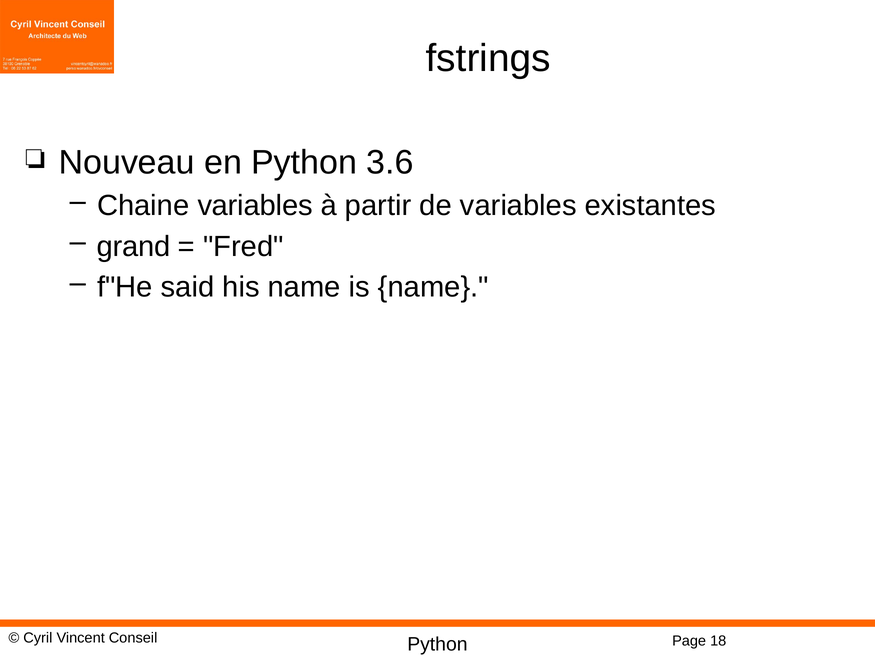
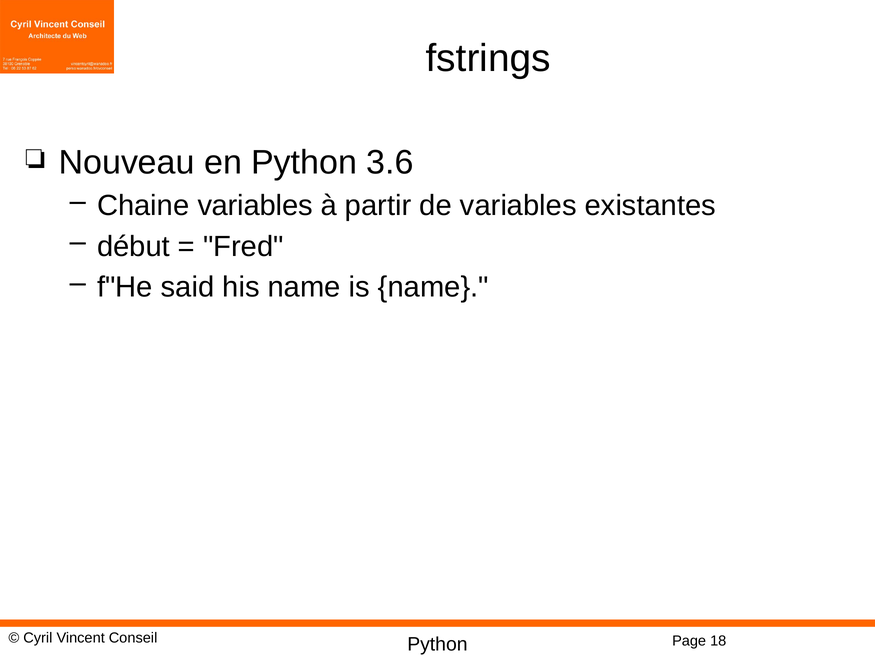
grand: grand -> début
